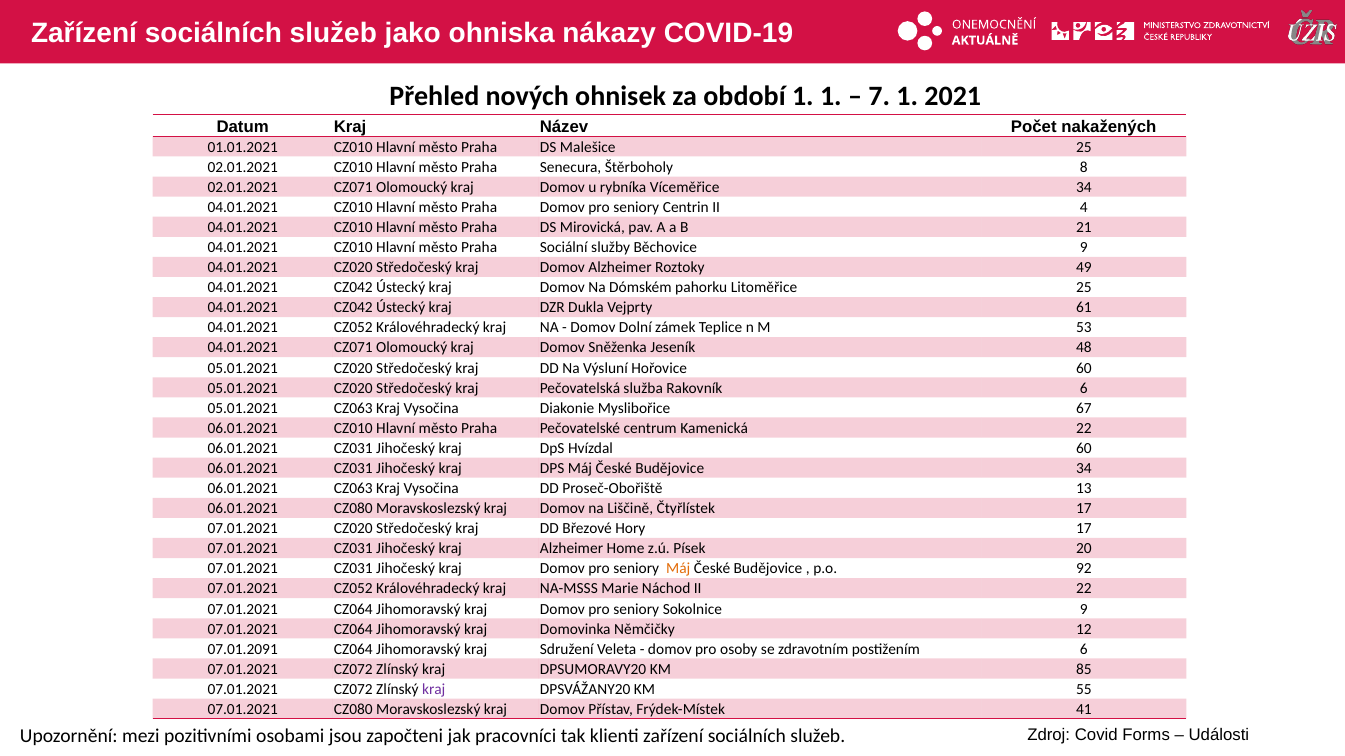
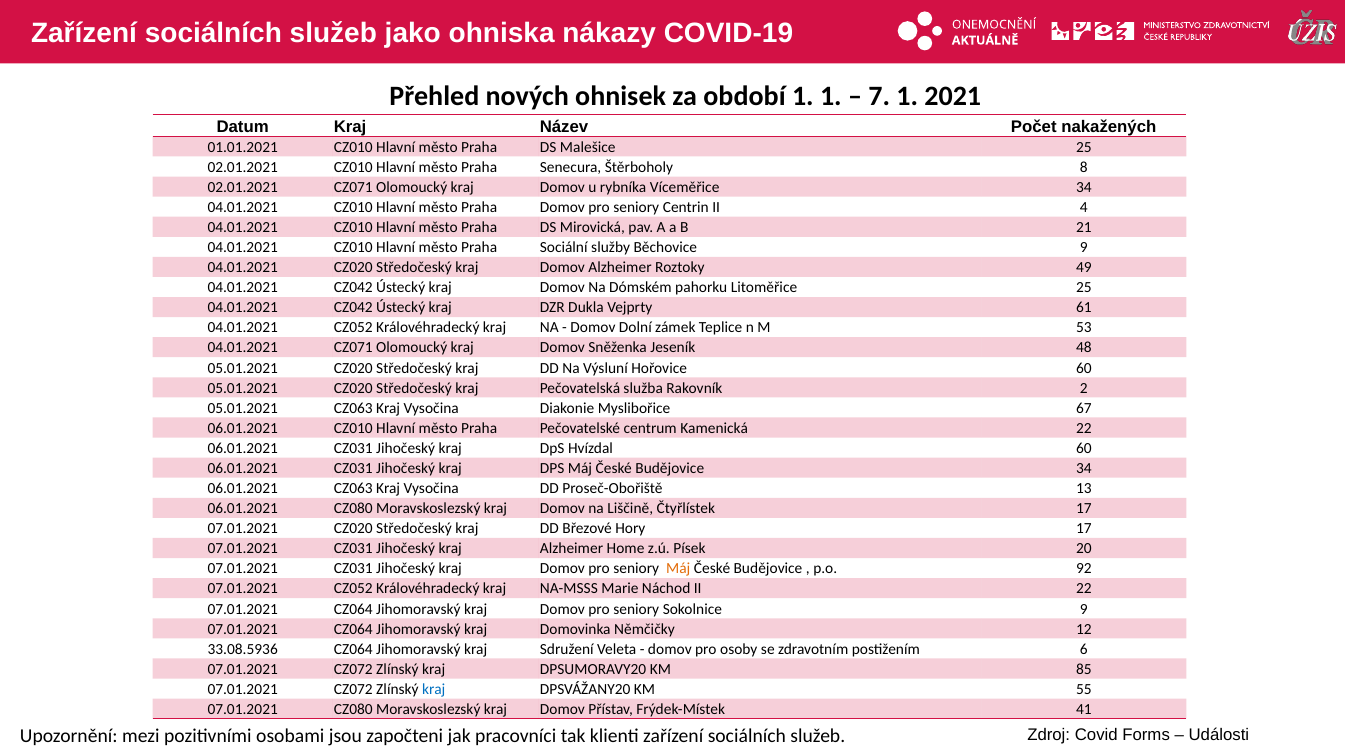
Rakovník 6: 6 -> 2
07.01.2091: 07.01.2091 -> 33.08.5936
kraj at (434, 690) colour: purple -> blue
